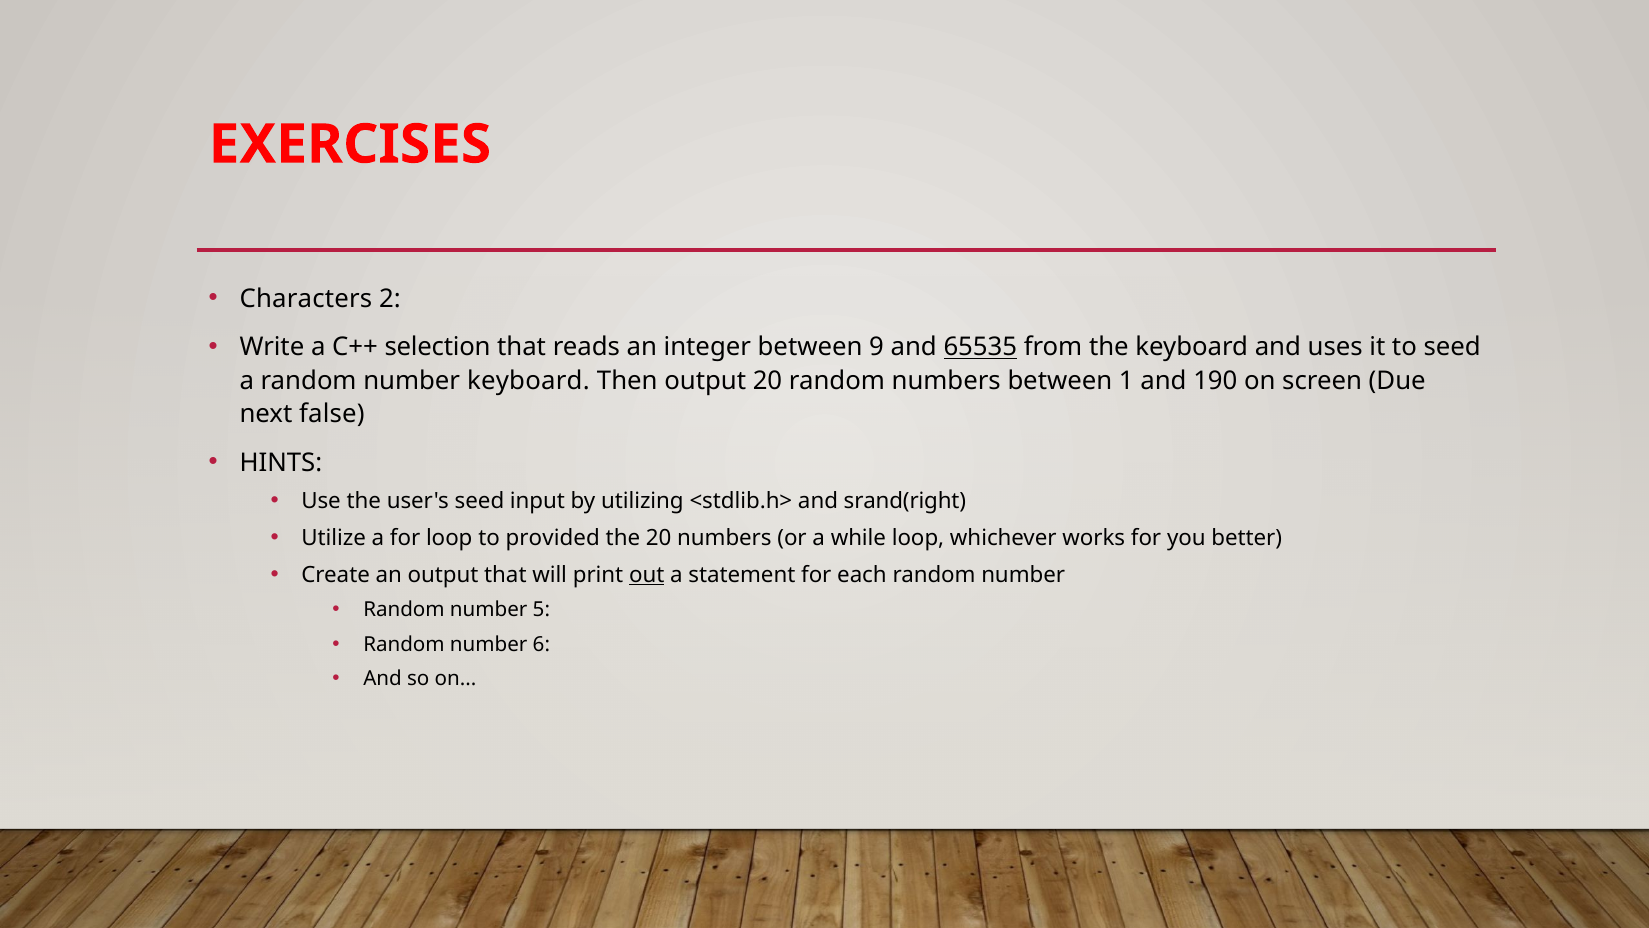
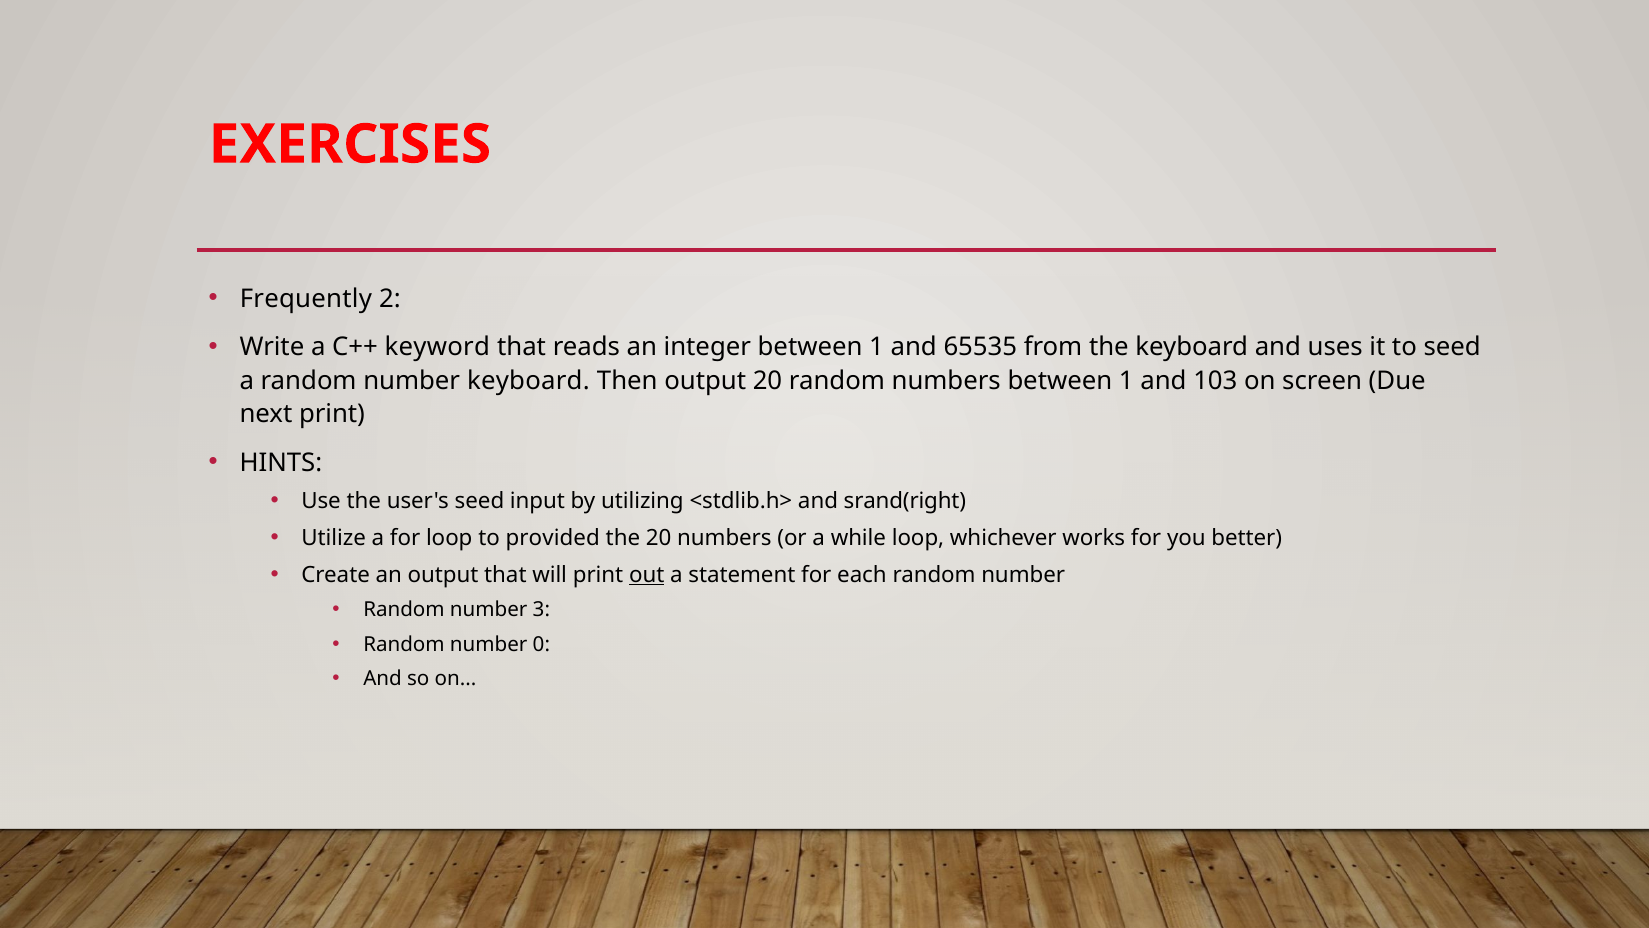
Characters: Characters -> Frequently
selection: selection -> keyword
integer between 9: 9 -> 1
65535 underline: present -> none
190: 190 -> 103
next false: false -> print
5: 5 -> 3
6: 6 -> 0
